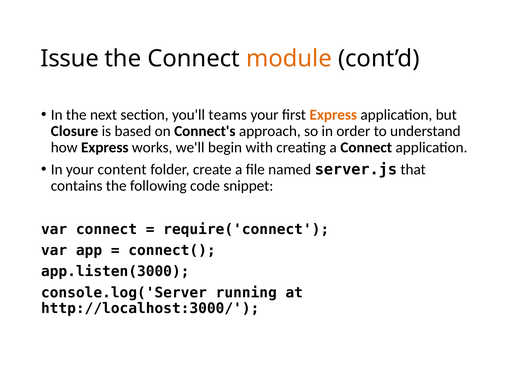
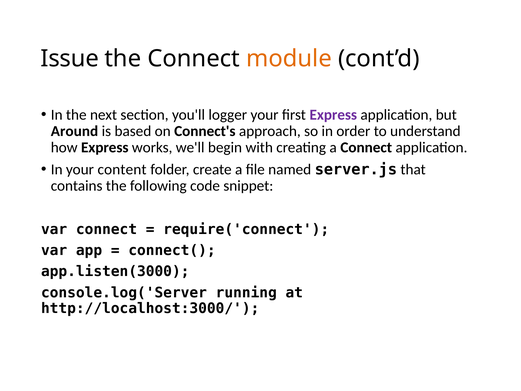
teams: teams -> logger
Express at (333, 115) colour: orange -> purple
Closure: Closure -> Around
